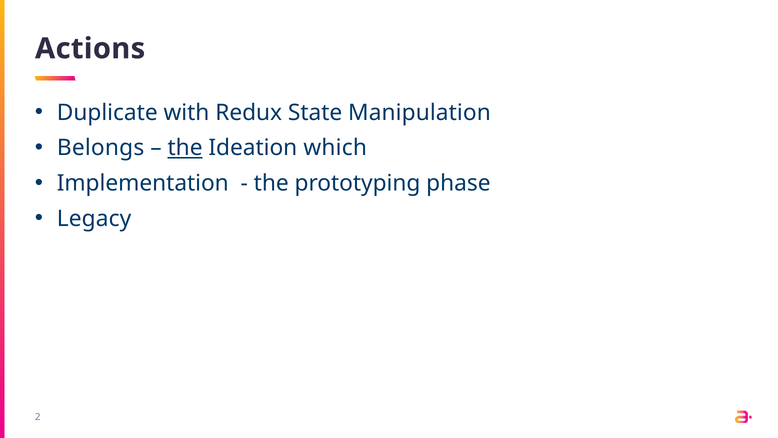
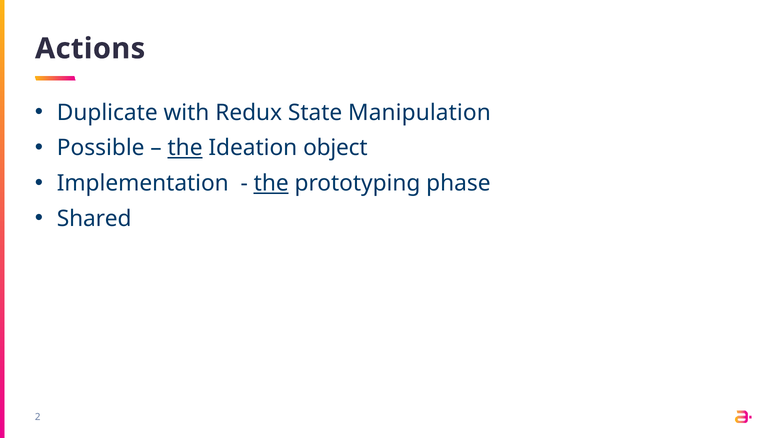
Belongs: Belongs -> Possible
which: which -> object
the at (271, 183) underline: none -> present
Legacy: Legacy -> Shared
